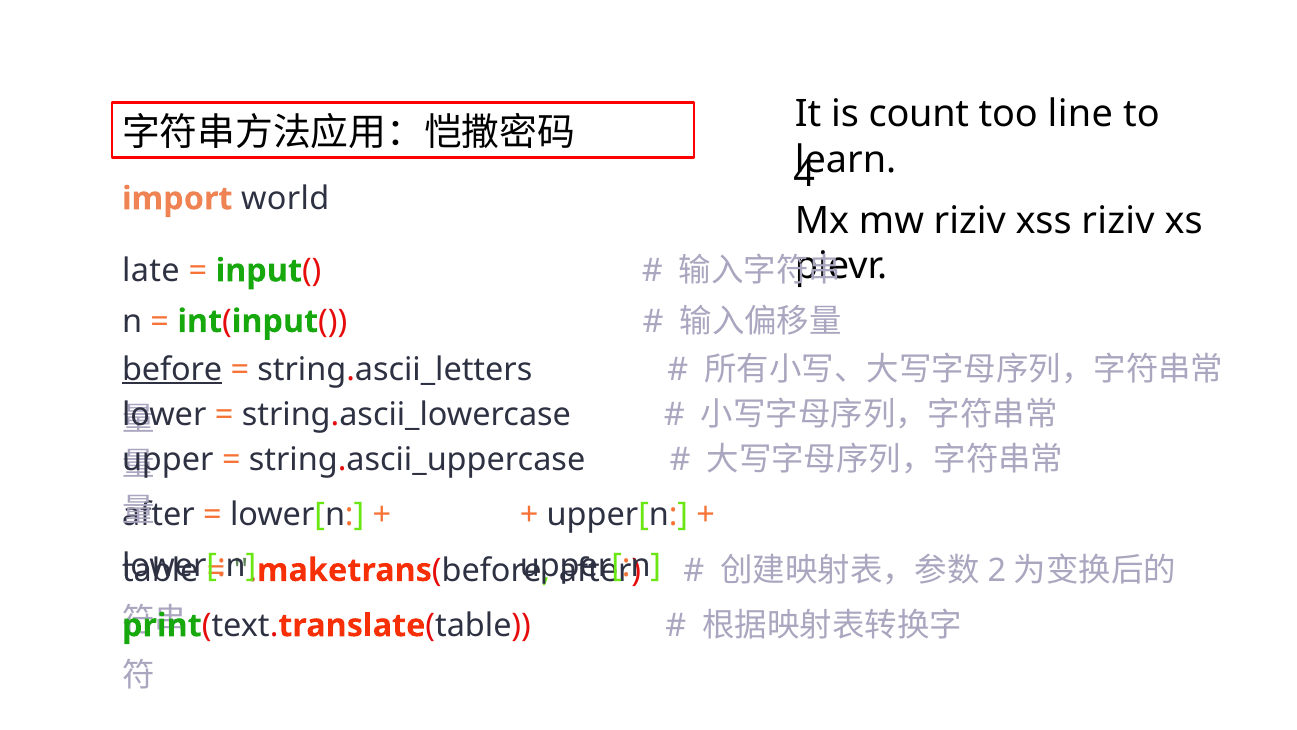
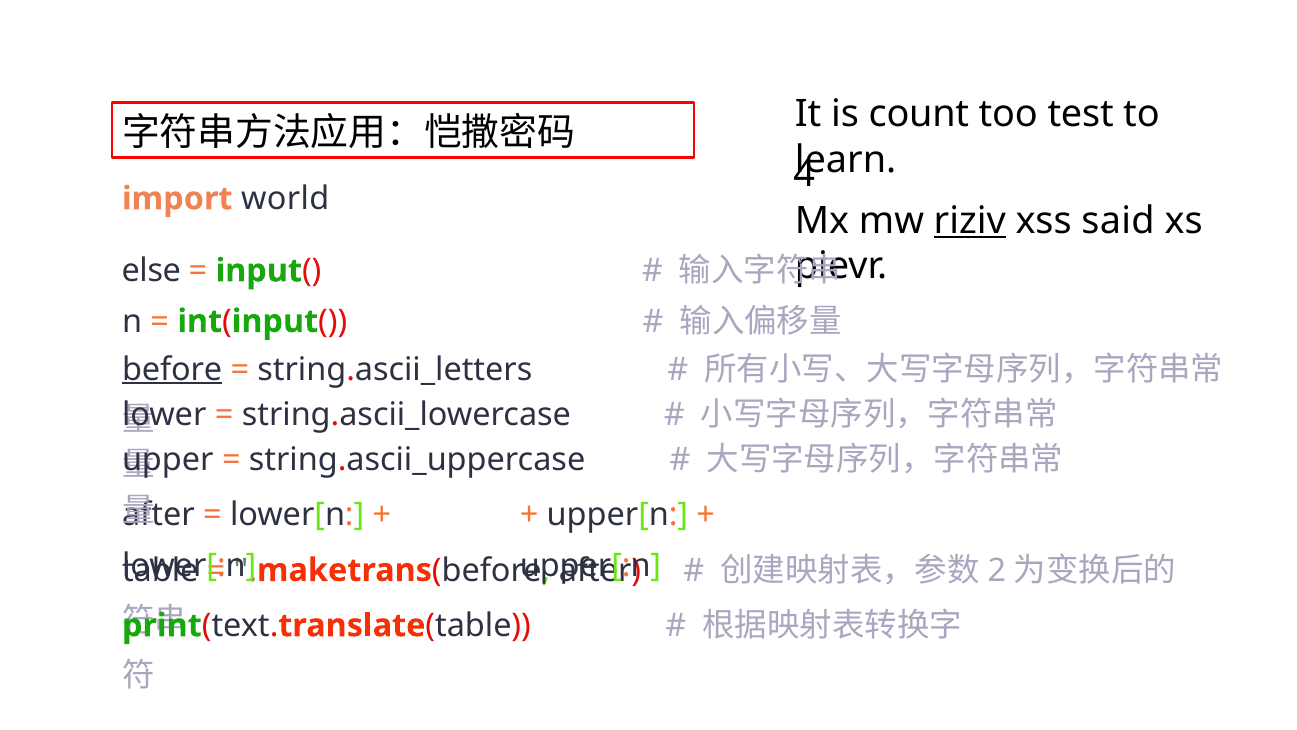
line: line -> test
riziv at (970, 221) underline: none -> present
xss riziv: riziv -> said
late: late -> else
